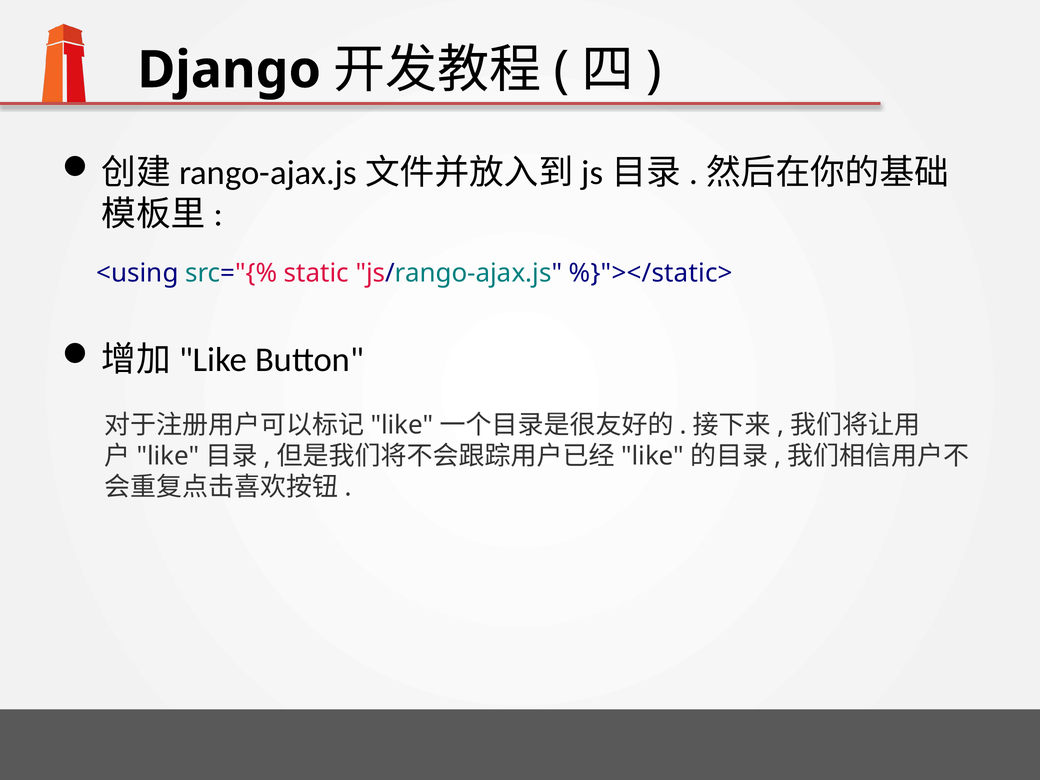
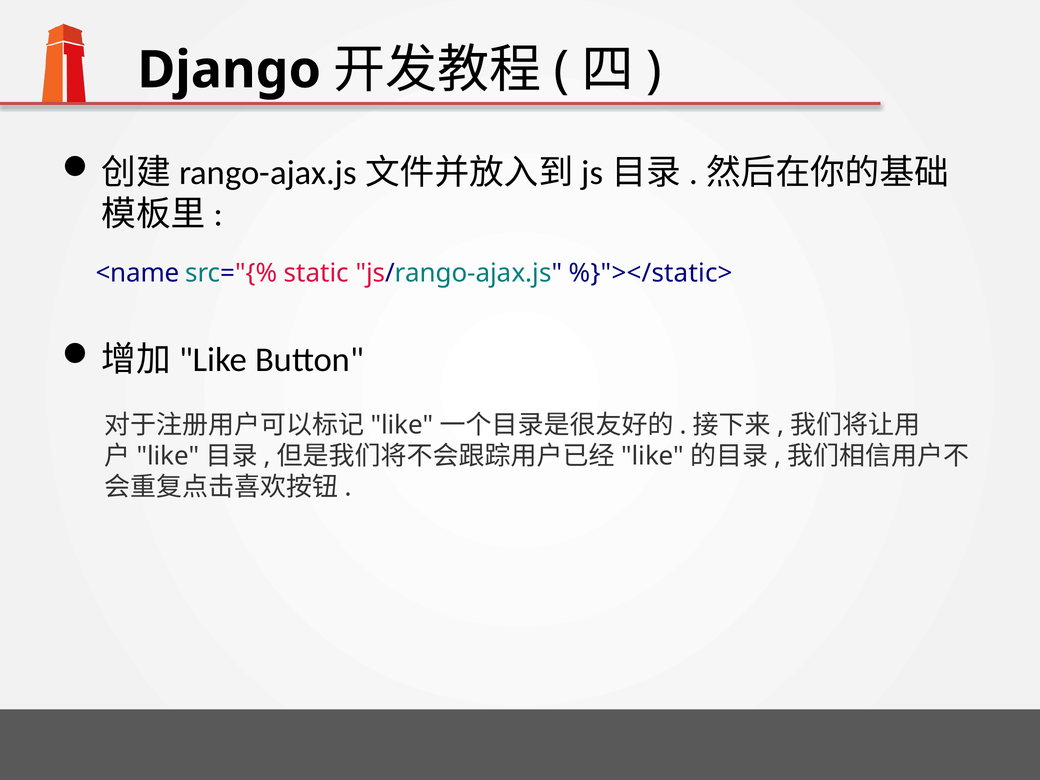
<using: <using -> <name
